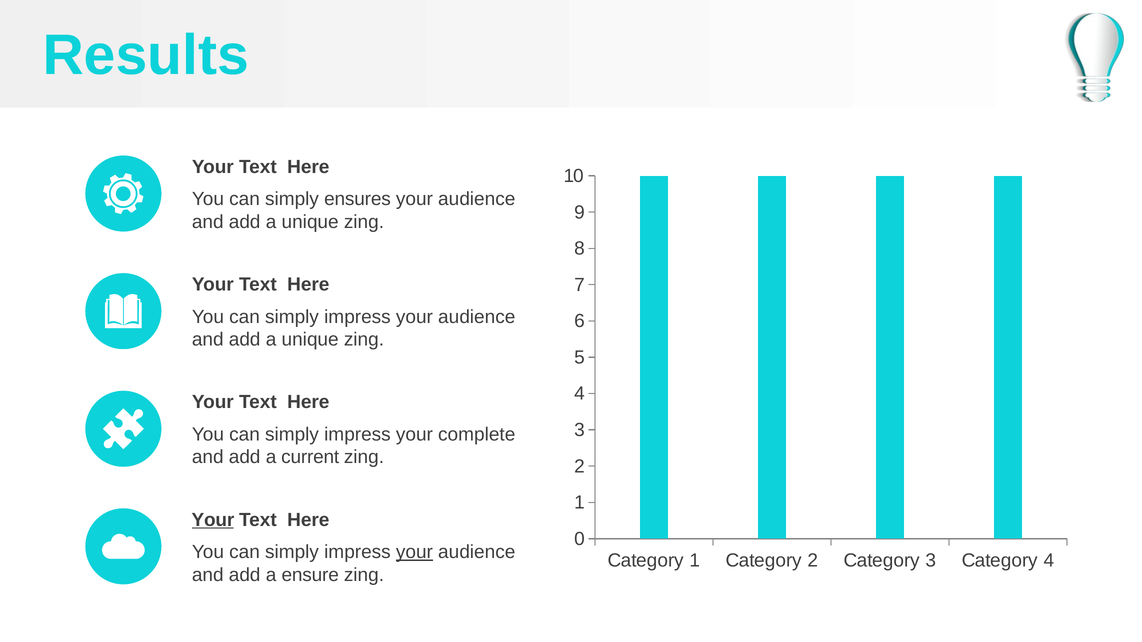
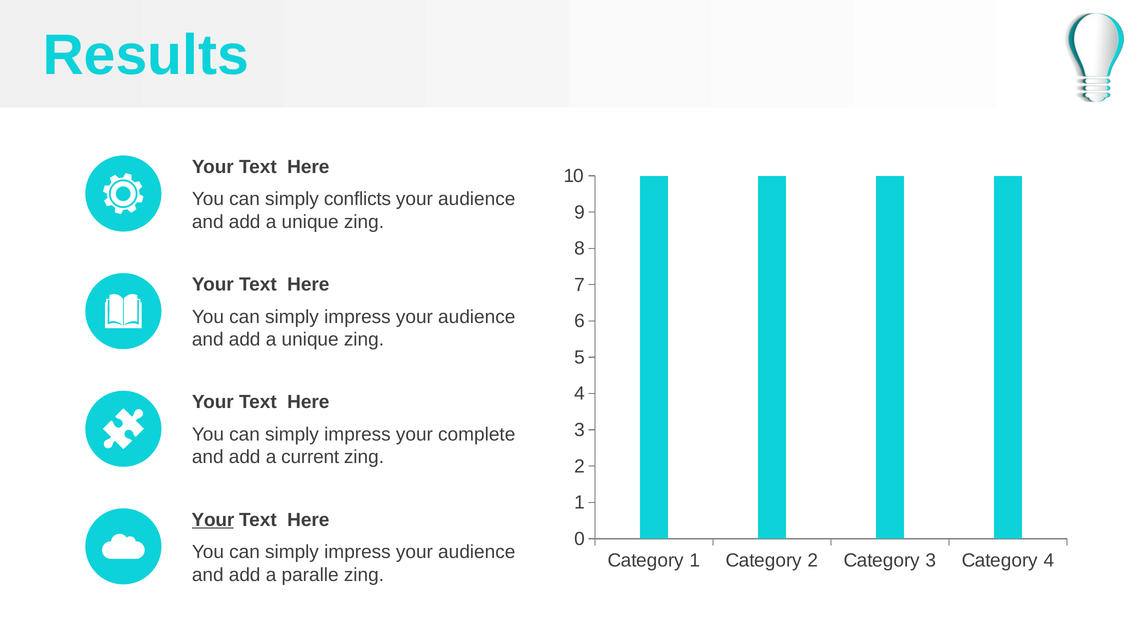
ensures: ensures -> conflicts
your at (414, 552) underline: present -> none
ensure: ensure -> paralle
